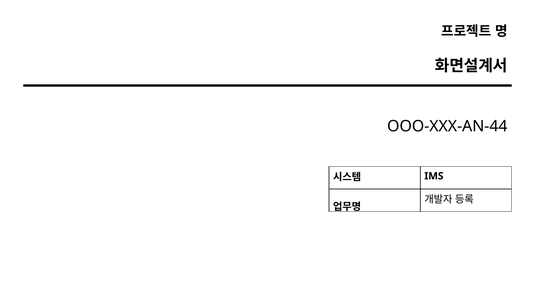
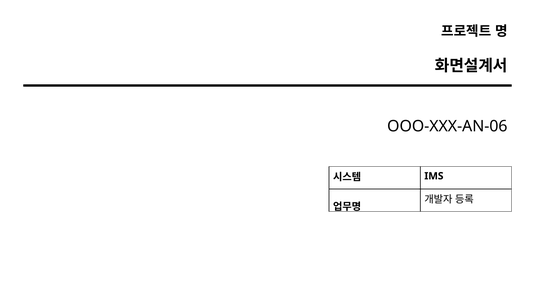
OOO-XXX-AN-44: OOO-XXX-AN-44 -> OOO-XXX-AN-06
